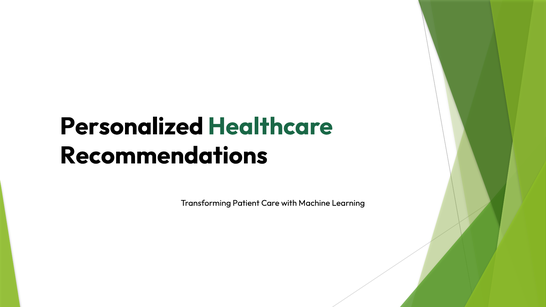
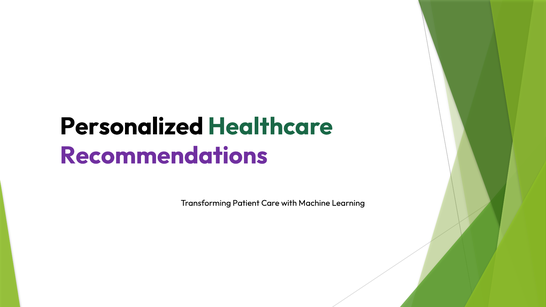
Recommendations colour: black -> purple
